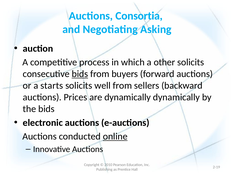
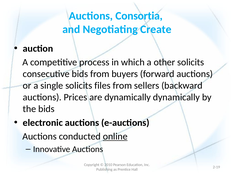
Asking: Asking -> Create
bids at (80, 74) underline: present -> none
starts: starts -> single
well: well -> files
